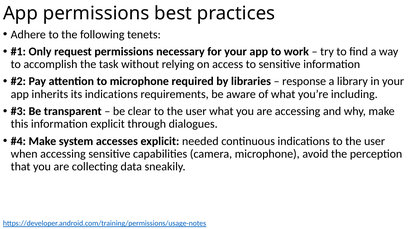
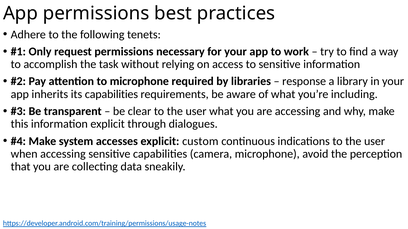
its indications: indications -> capabilities
needed: needed -> custom
